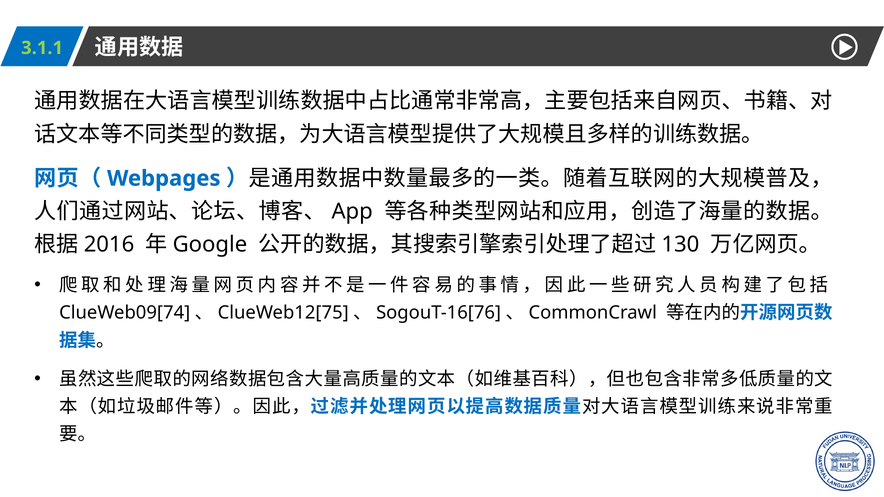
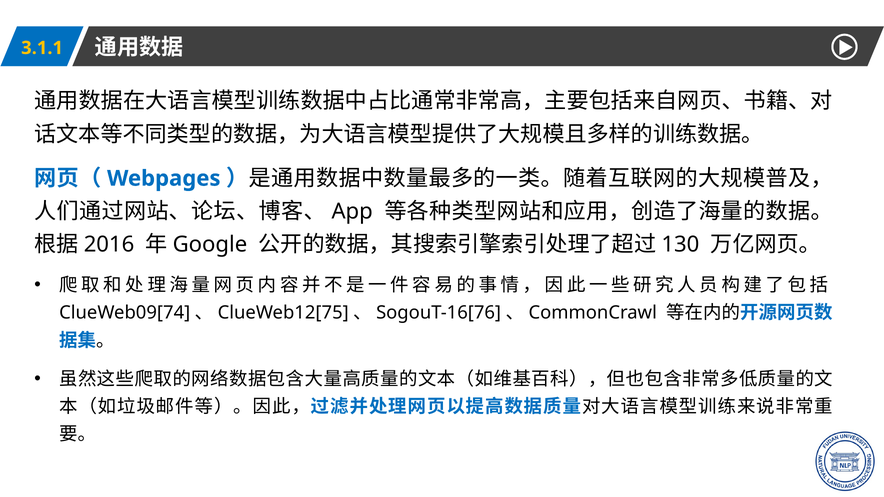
3.1.1 colour: light green -> yellow
